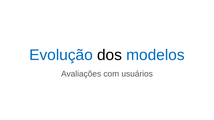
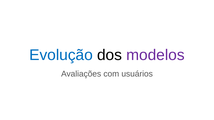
modelos colour: blue -> purple
